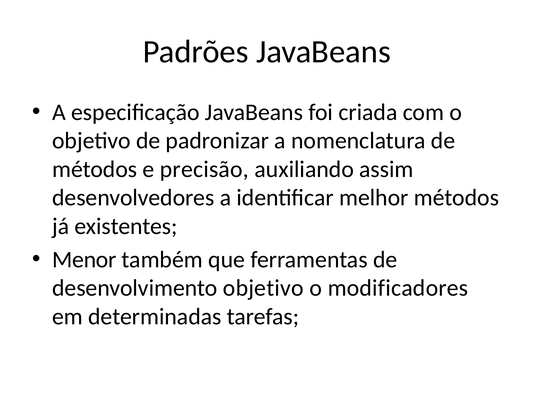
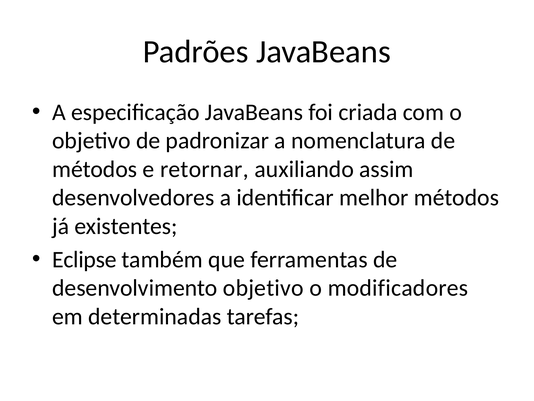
precisão: precisão -> retornar
Menor: Menor -> Eclipse
